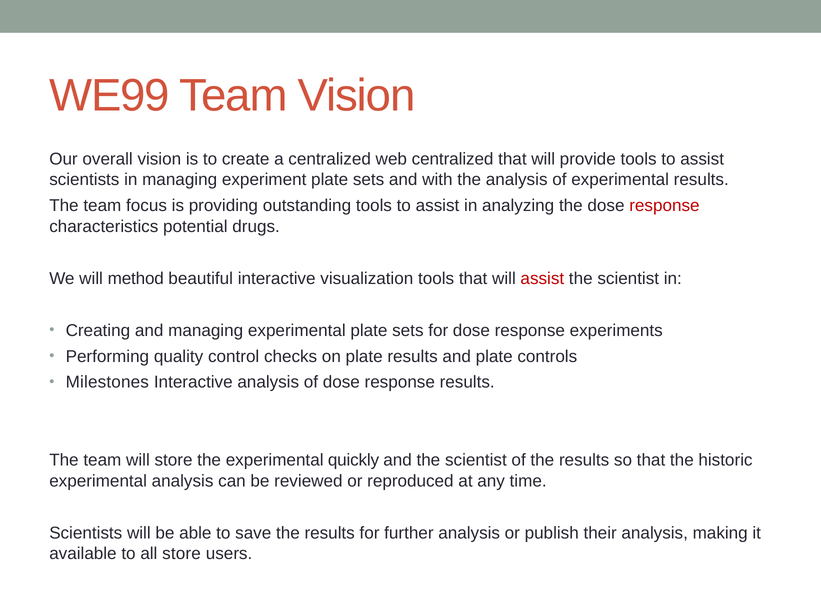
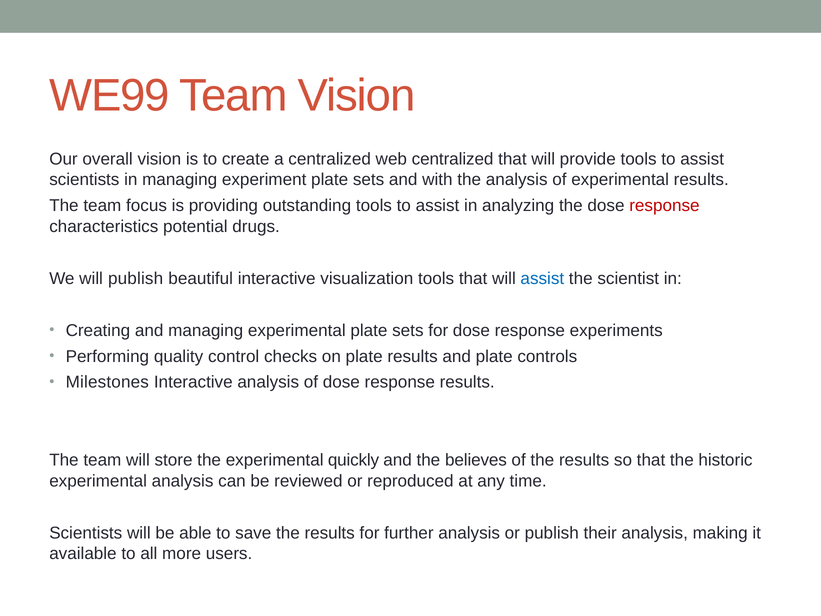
will method: method -> publish
assist at (542, 278) colour: red -> blue
and the scientist: scientist -> believes
all store: store -> more
